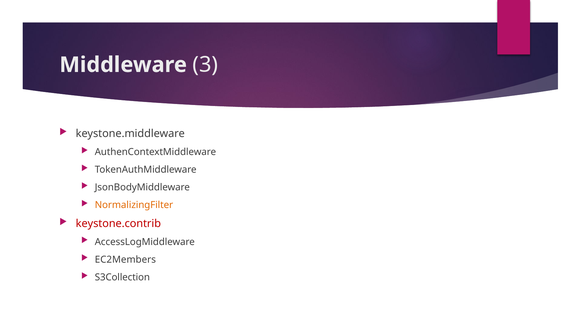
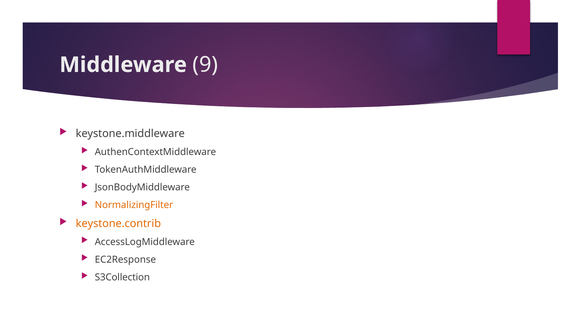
3: 3 -> 9
keystone.contrib colour: red -> orange
EC2Members: EC2Members -> EC2Response
